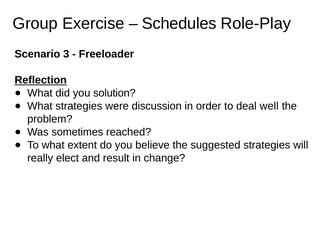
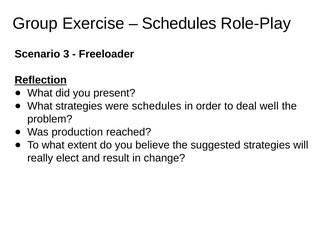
solution: solution -> present
were discussion: discussion -> schedules
sometimes: sometimes -> production
